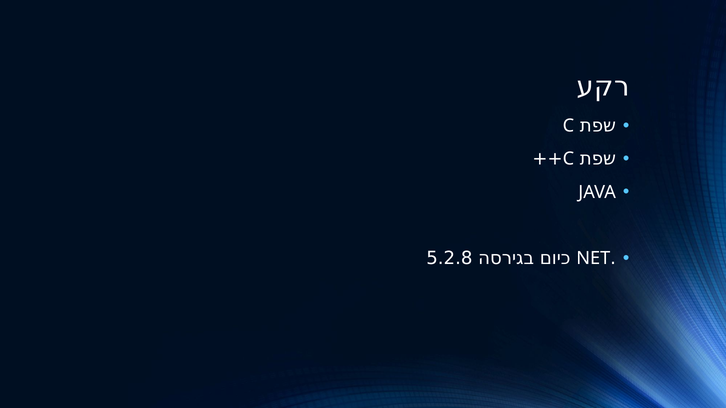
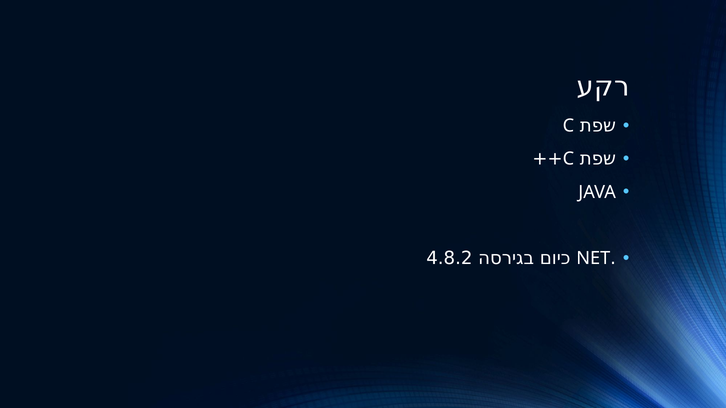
5.2.8: 5.2.8 -> 4.8.2
